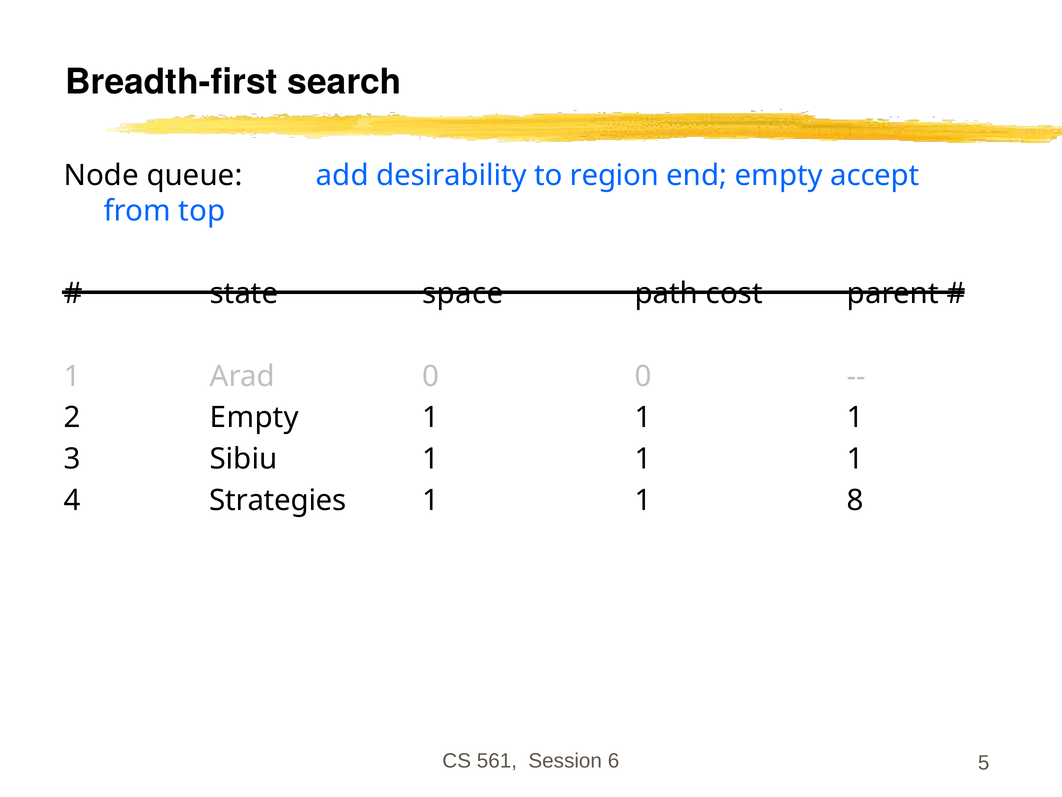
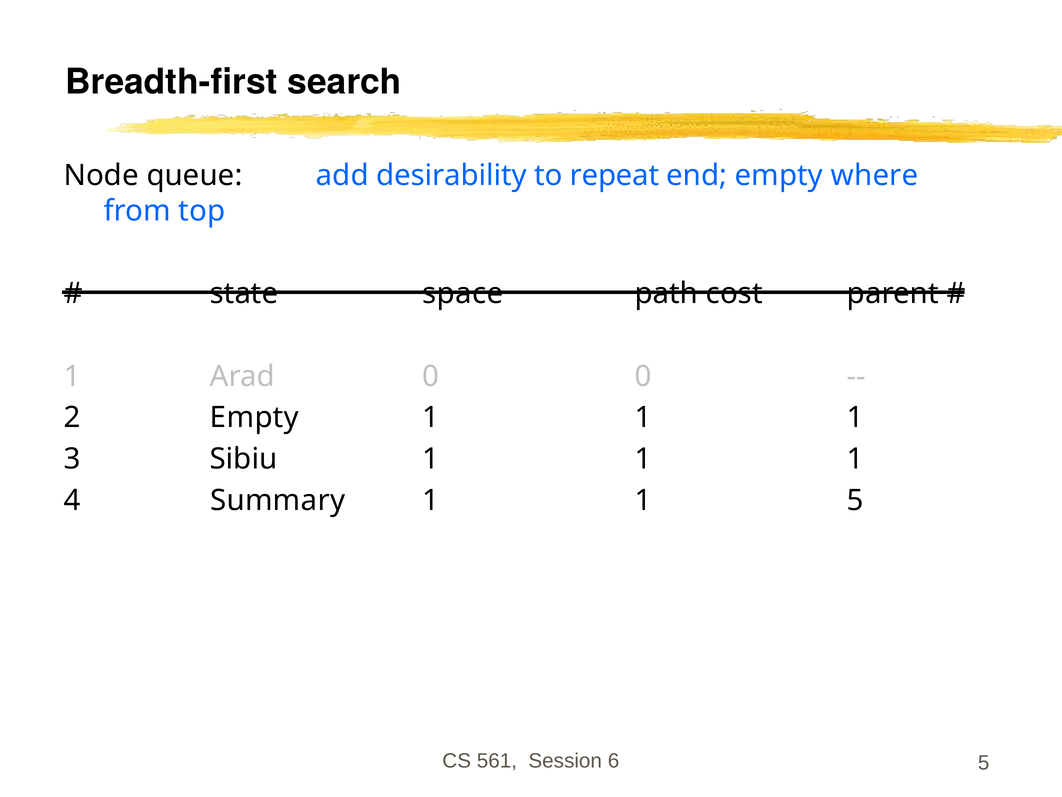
region: region -> repeat
accept: accept -> where
Strategies: Strategies -> Summary
1 8: 8 -> 5
